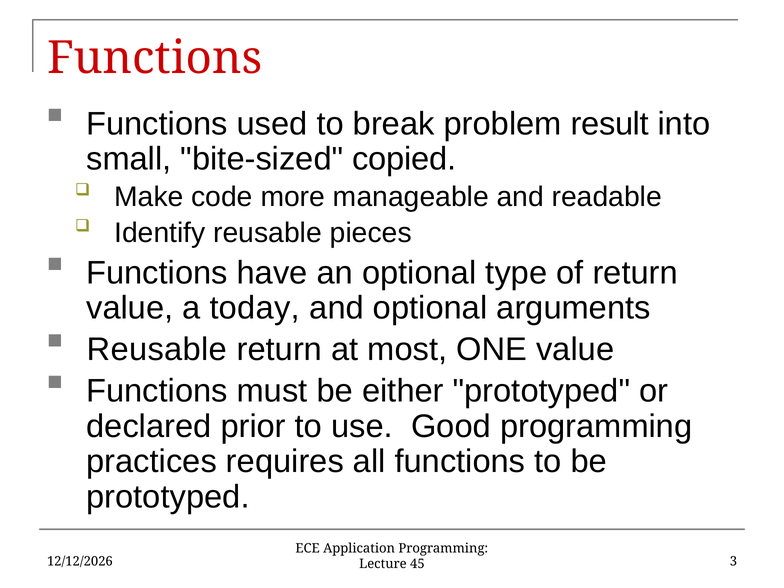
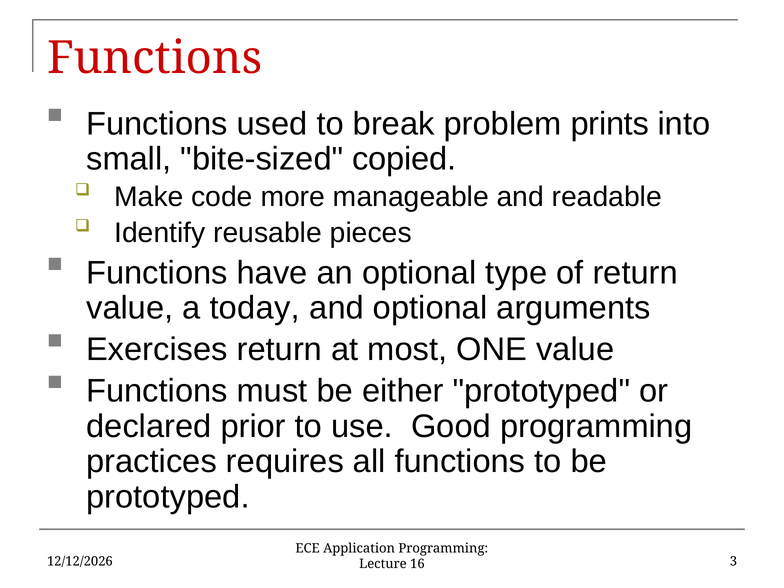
result: result -> prints
Reusable at (157, 350): Reusable -> Exercises
45: 45 -> 16
